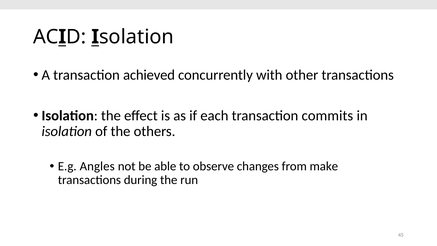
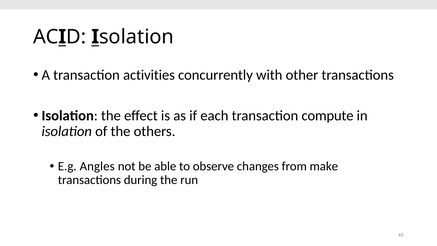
achieved: achieved -> activities
commits: commits -> compute
